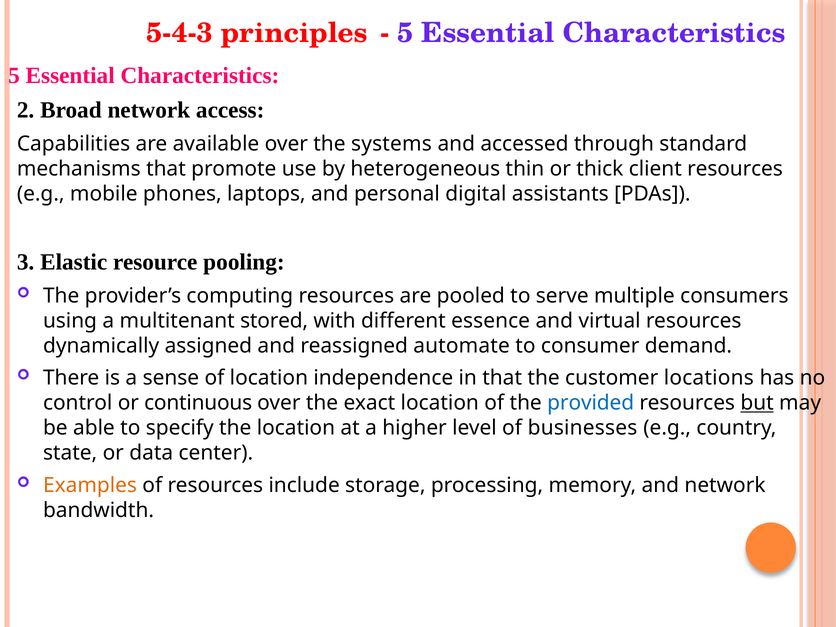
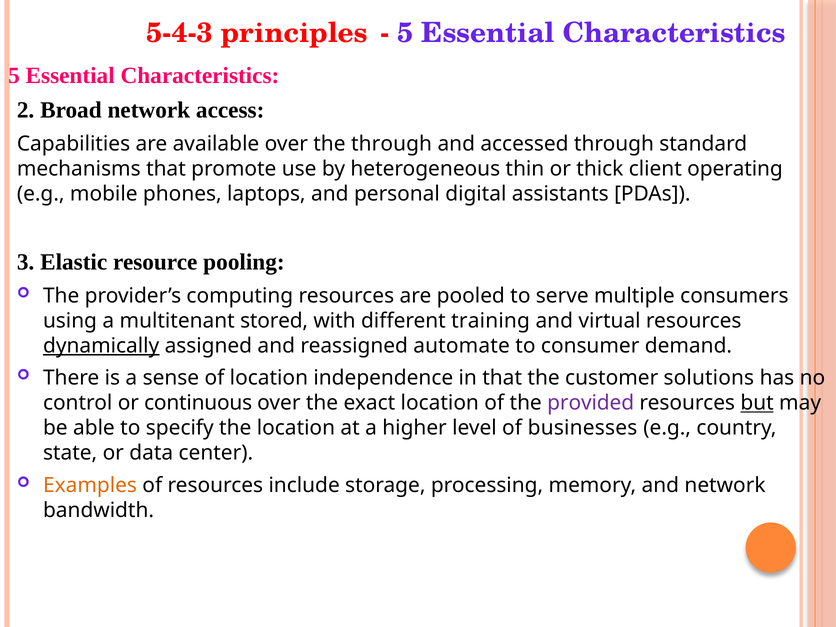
the systems: systems -> through
client resources: resources -> operating
essence: essence -> training
dynamically underline: none -> present
locations: locations -> solutions
provided colour: blue -> purple
